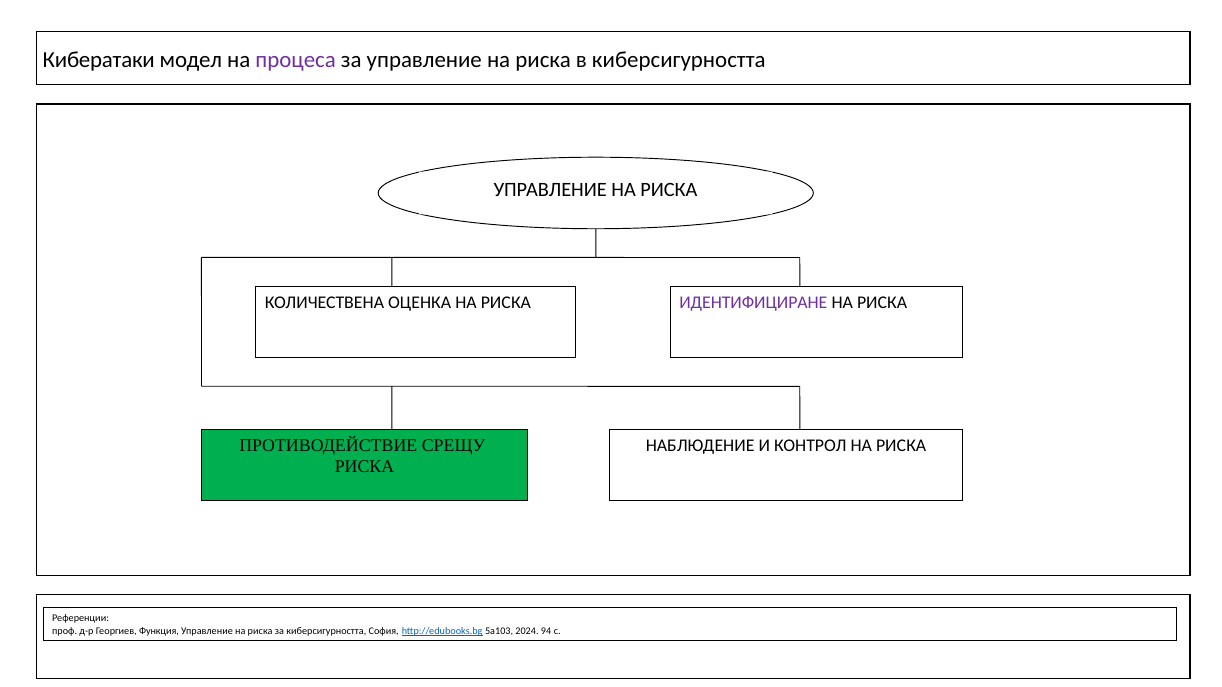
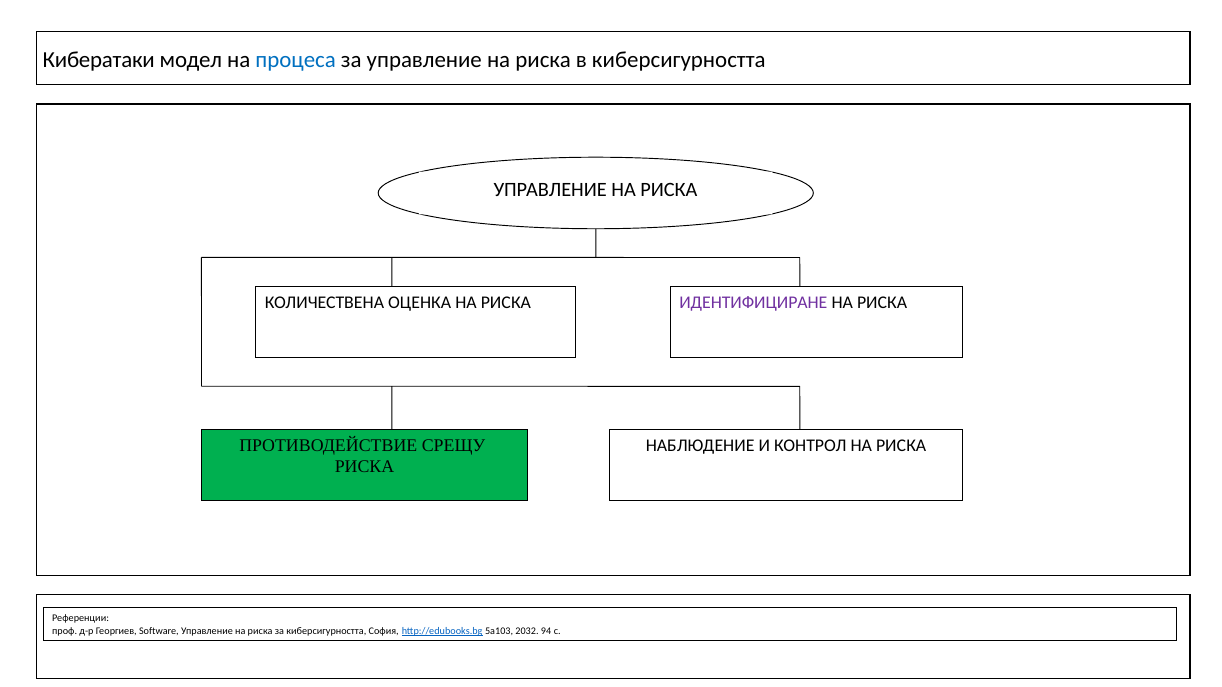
процеса colour: purple -> blue
Функция: Функция -> Software
2024: 2024 -> 2032
